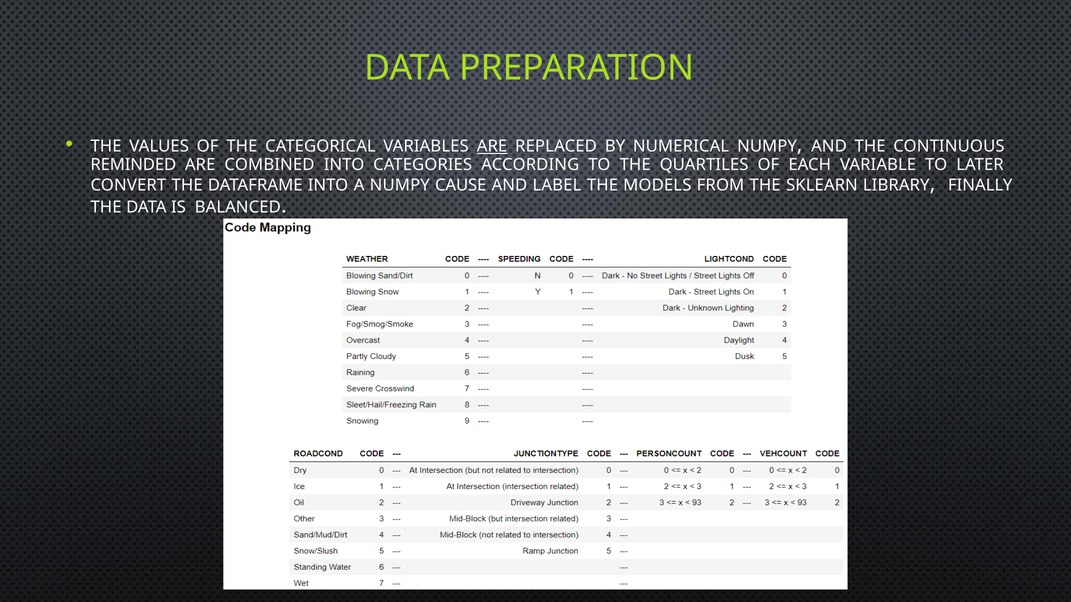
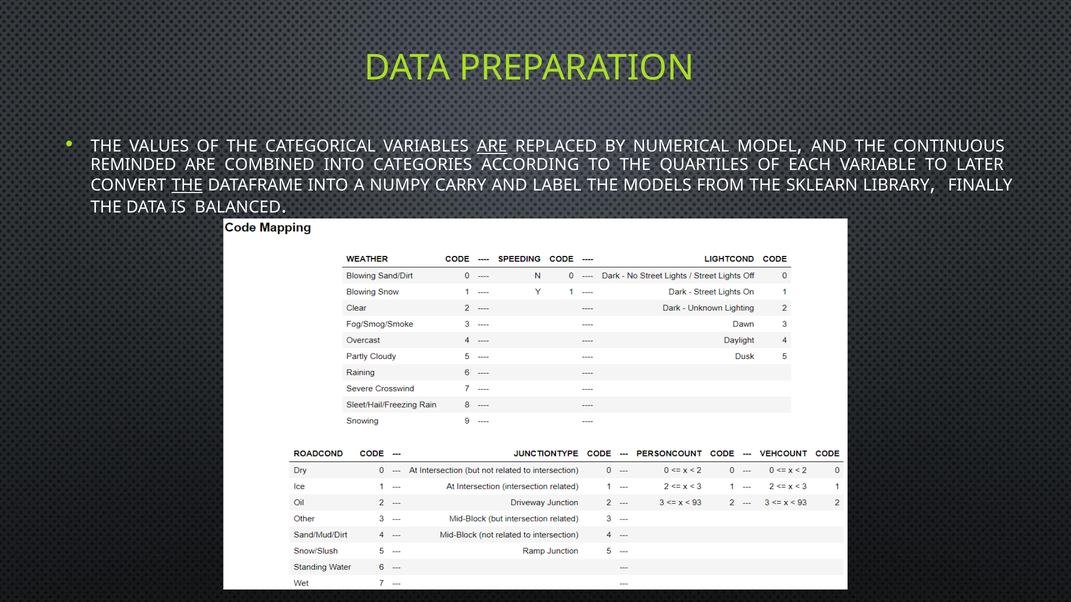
NUMERICAL NUMPY: NUMPY -> MODEL
THE at (187, 186) underline: none -> present
CAUSE: CAUSE -> CARRY
